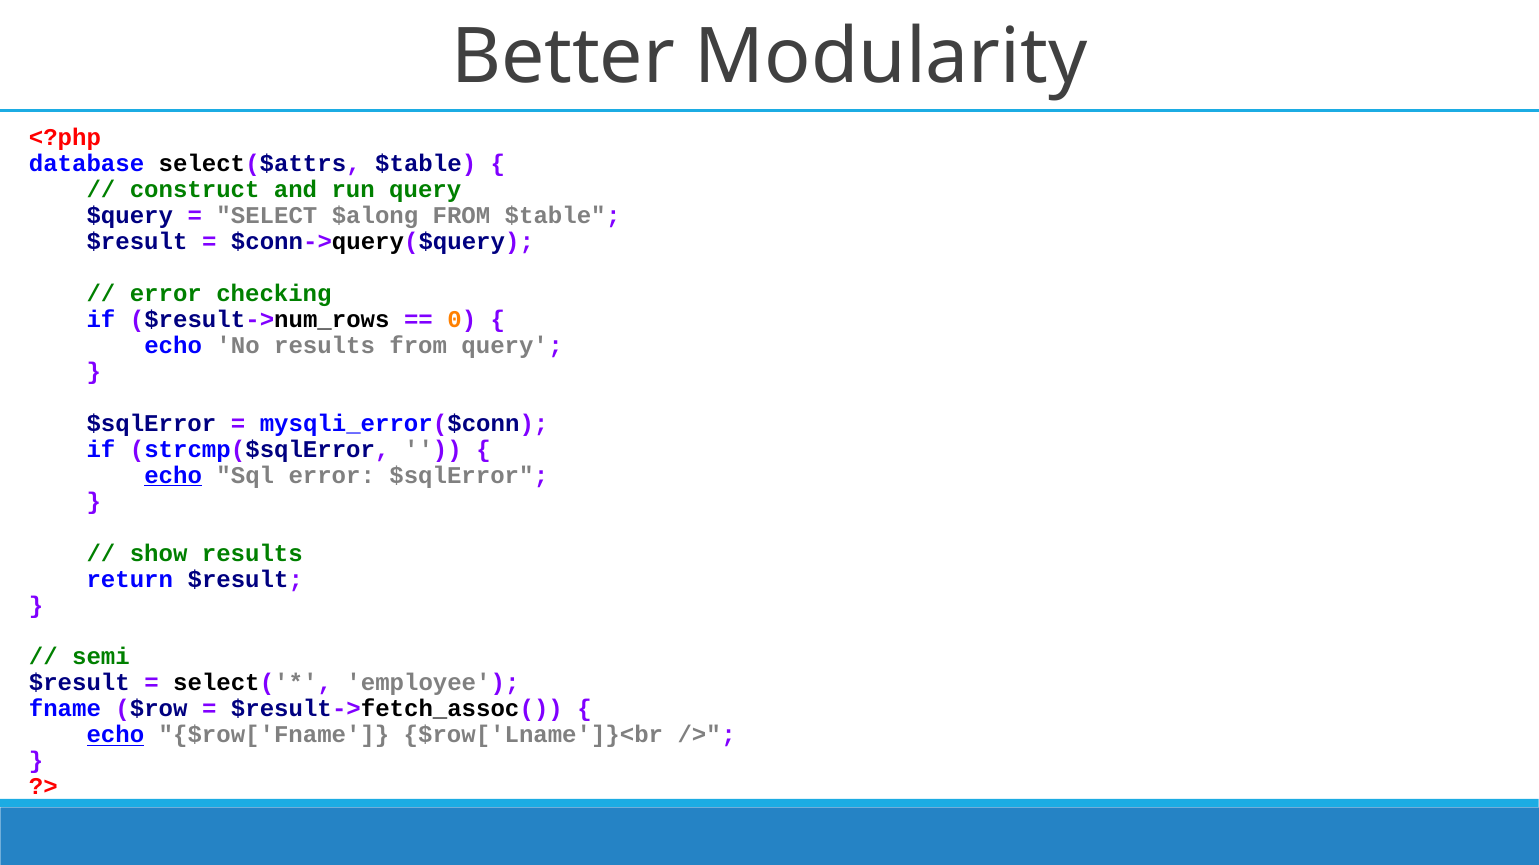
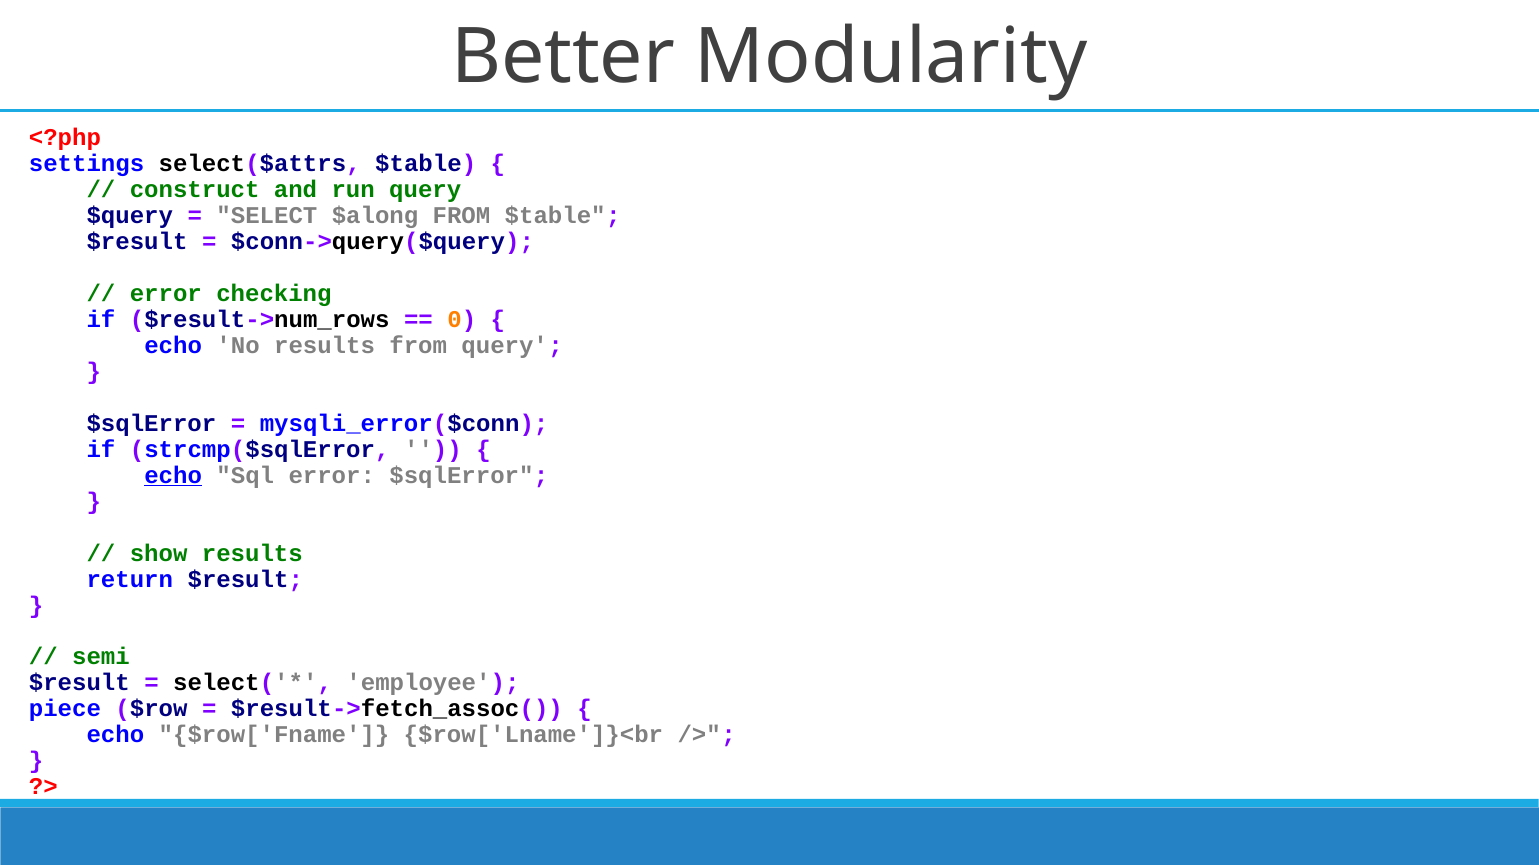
database: database -> settings
fname: fname -> piece
echo at (115, 736) underline: present -> none
